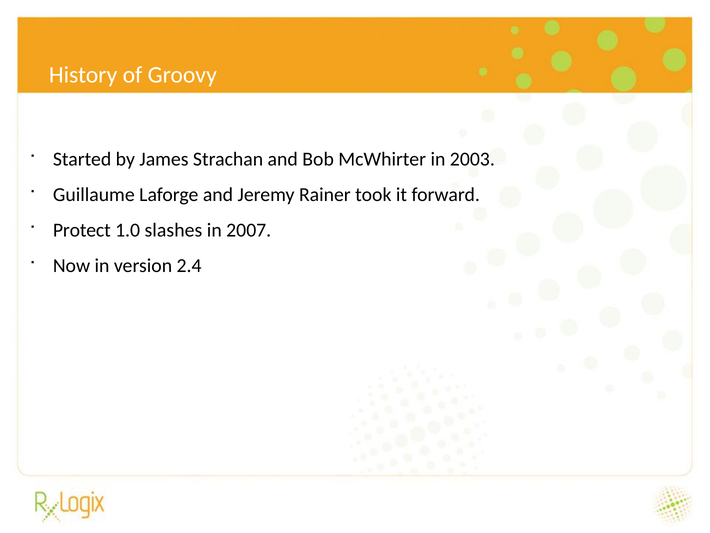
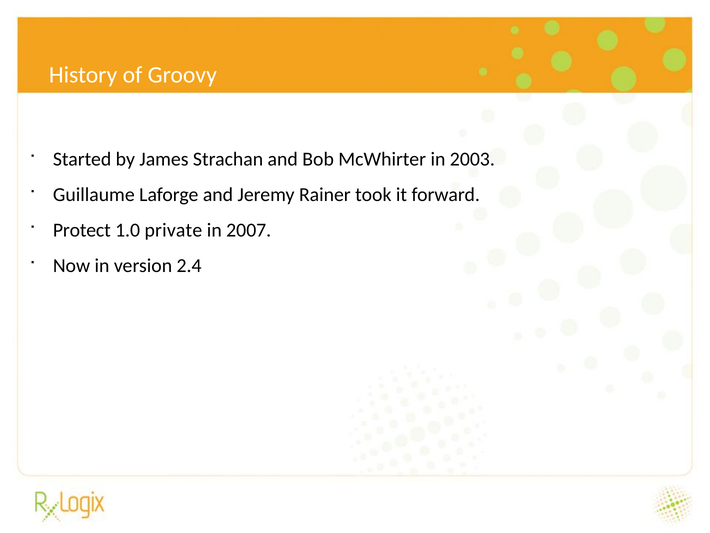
slashes: slashes -> private
